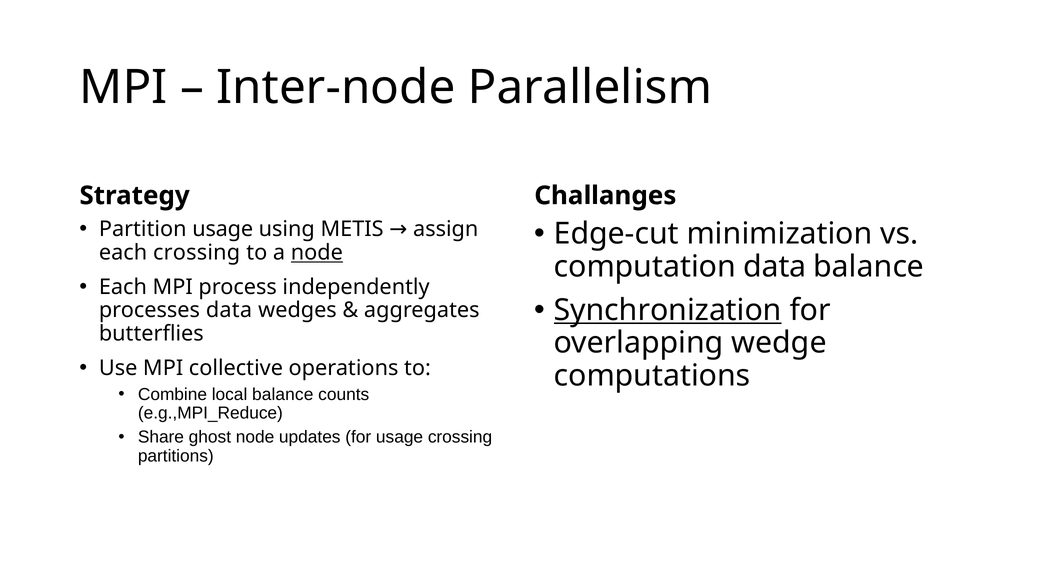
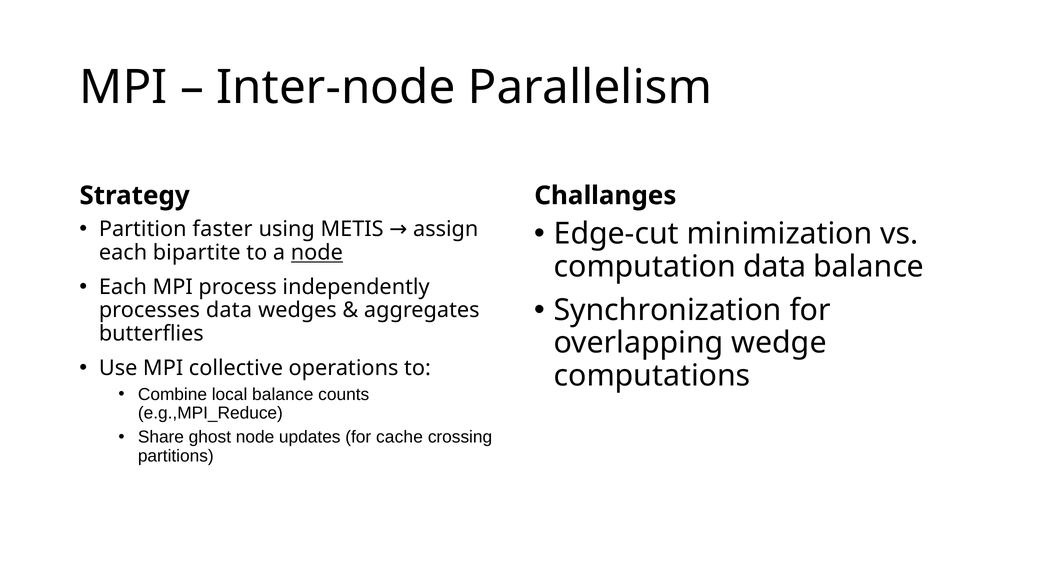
Partition usage: usage -> faster
each crossing: crossing -> bipartite
Synchronization underline: present -> none
for usage: usage -> cache
